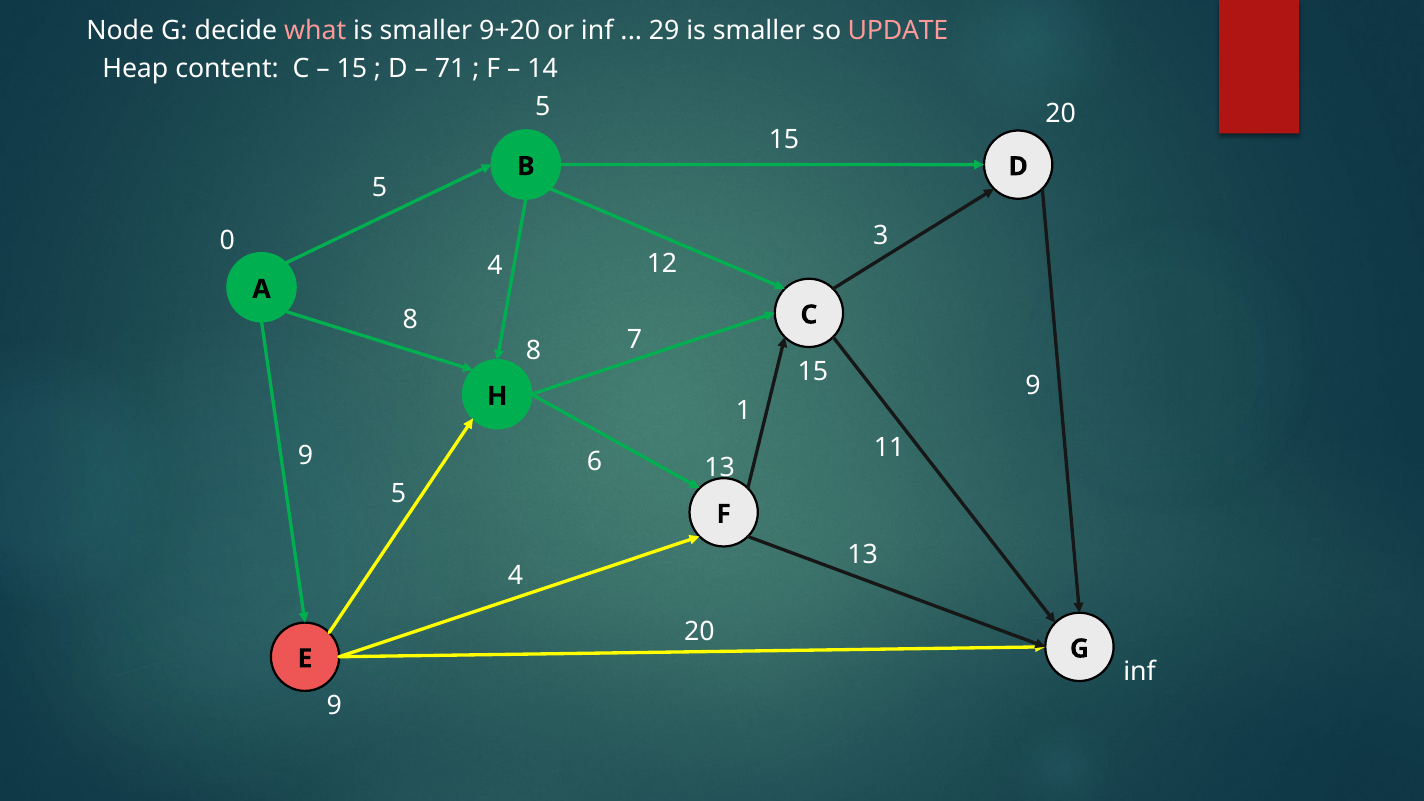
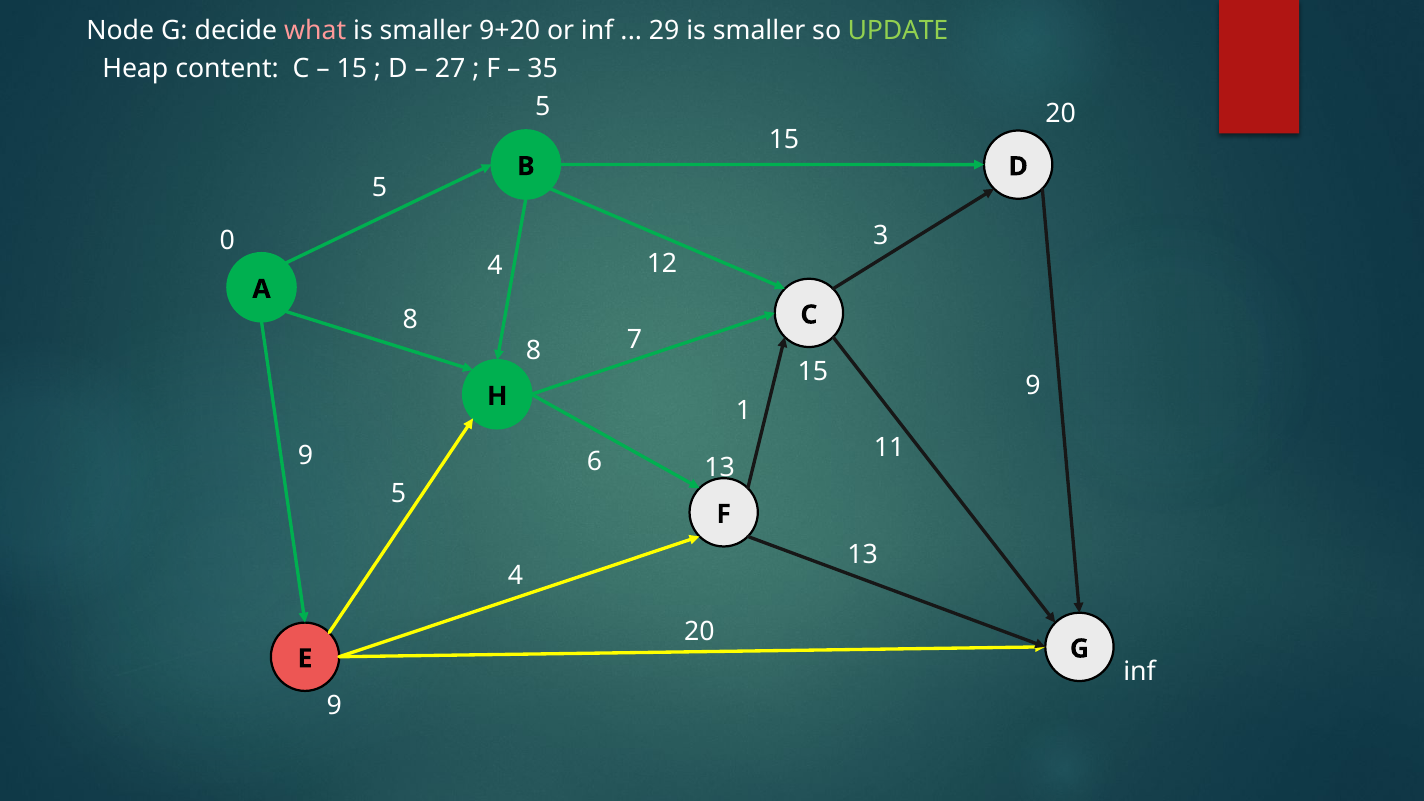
UPDATE colour: pink -> light green
71: 71 -> 27
14: 14 -> 35
